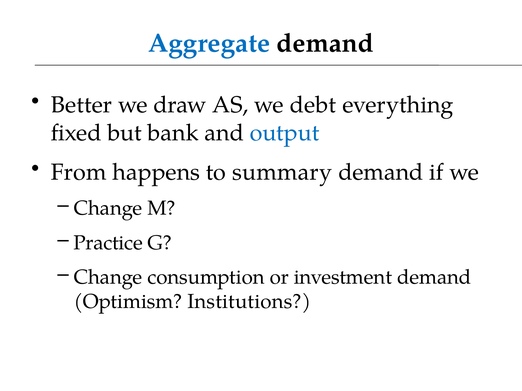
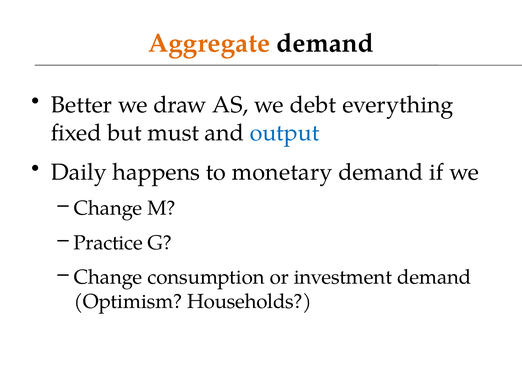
Aggregate colour: blue -> orange
bank: bank -> must
From: From -> Daily
summary: summary -> monetary
Institutions: Institutions -> Households
